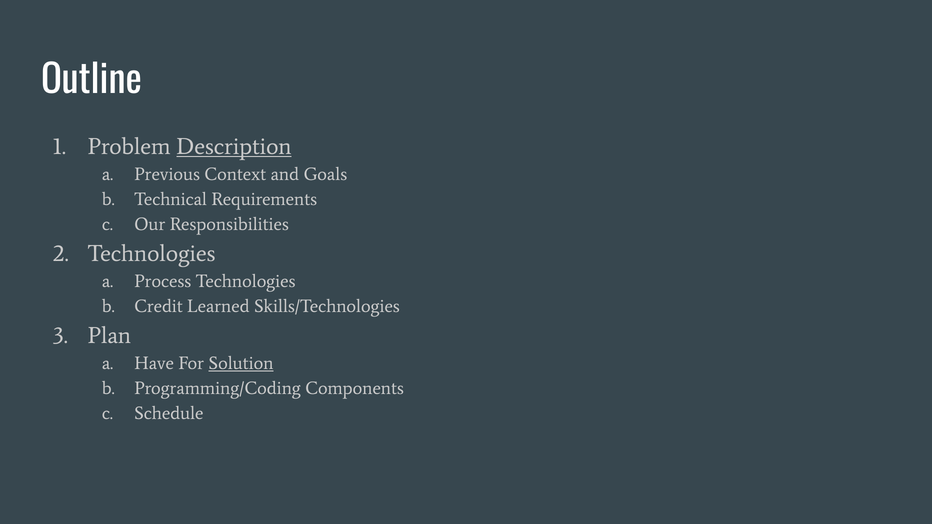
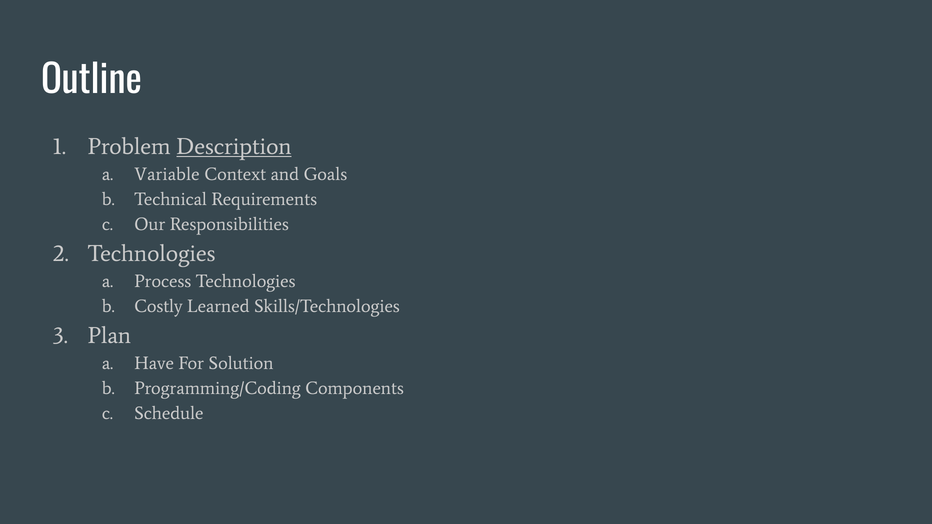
Previous: Previous -> Variable
Credit: Credit -> Costly
Solution underline: present -> none
